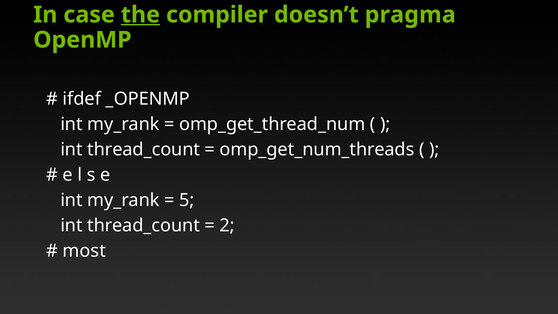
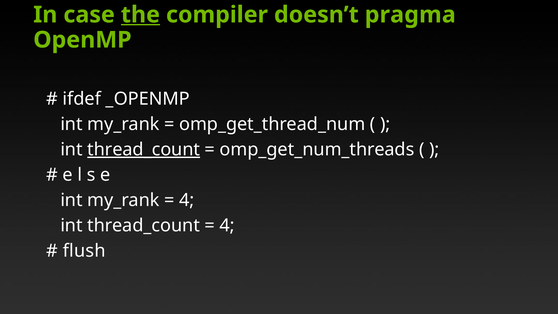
thread_count at (144, 149) underline: none -> present
5 at (187, 200): 5 -> 4
2 at (227, 226): 2 -> 4
most: most -> flush
